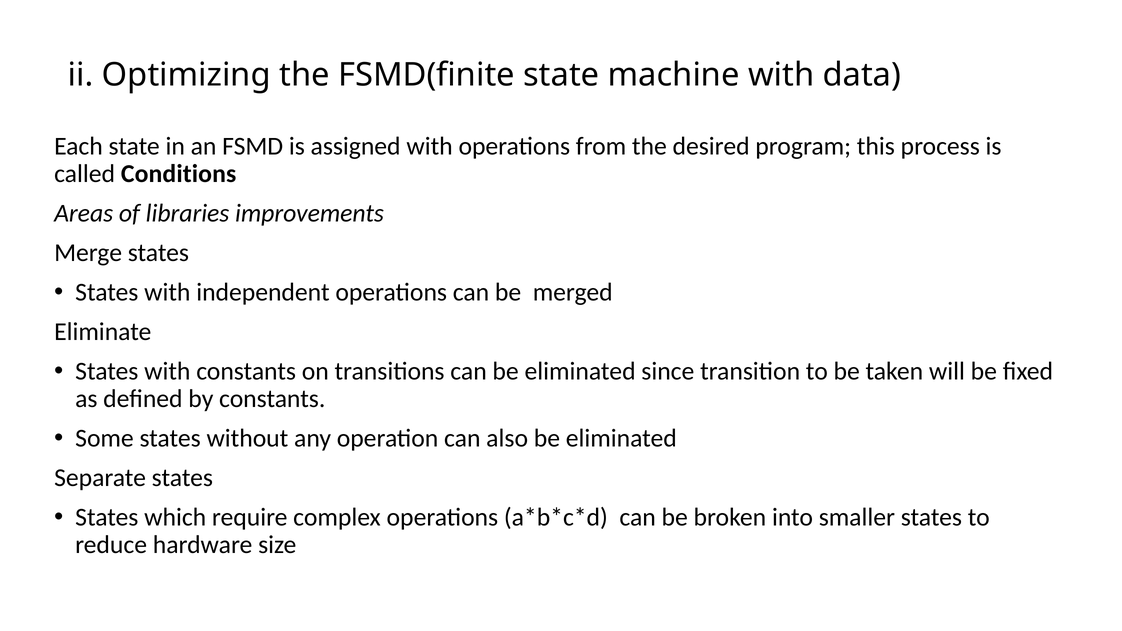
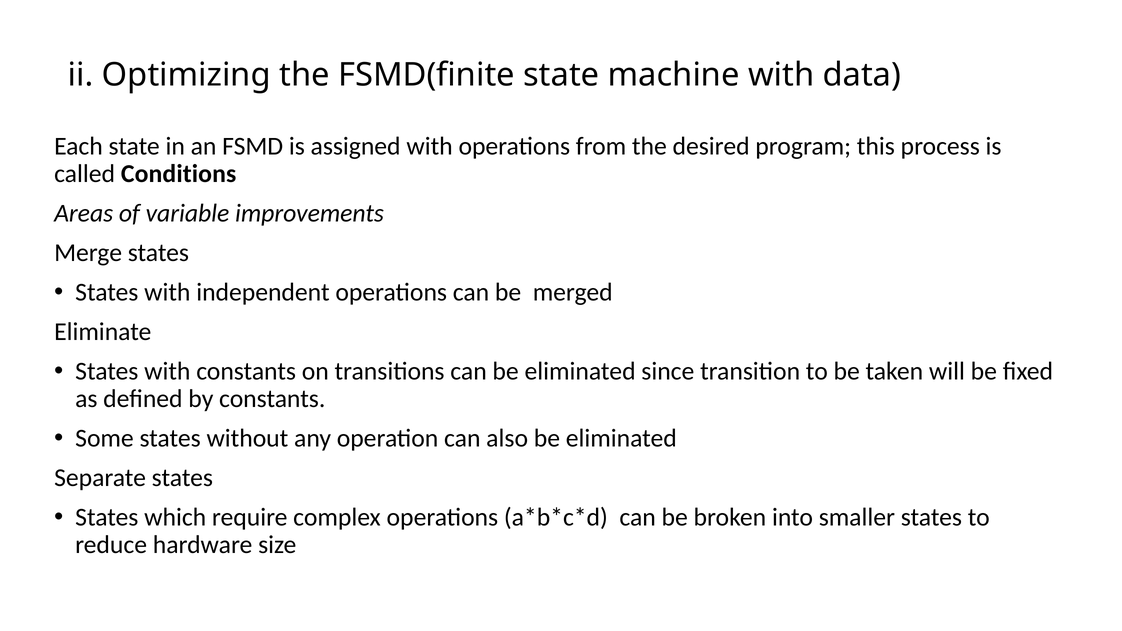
libraries: libraries -> variable
